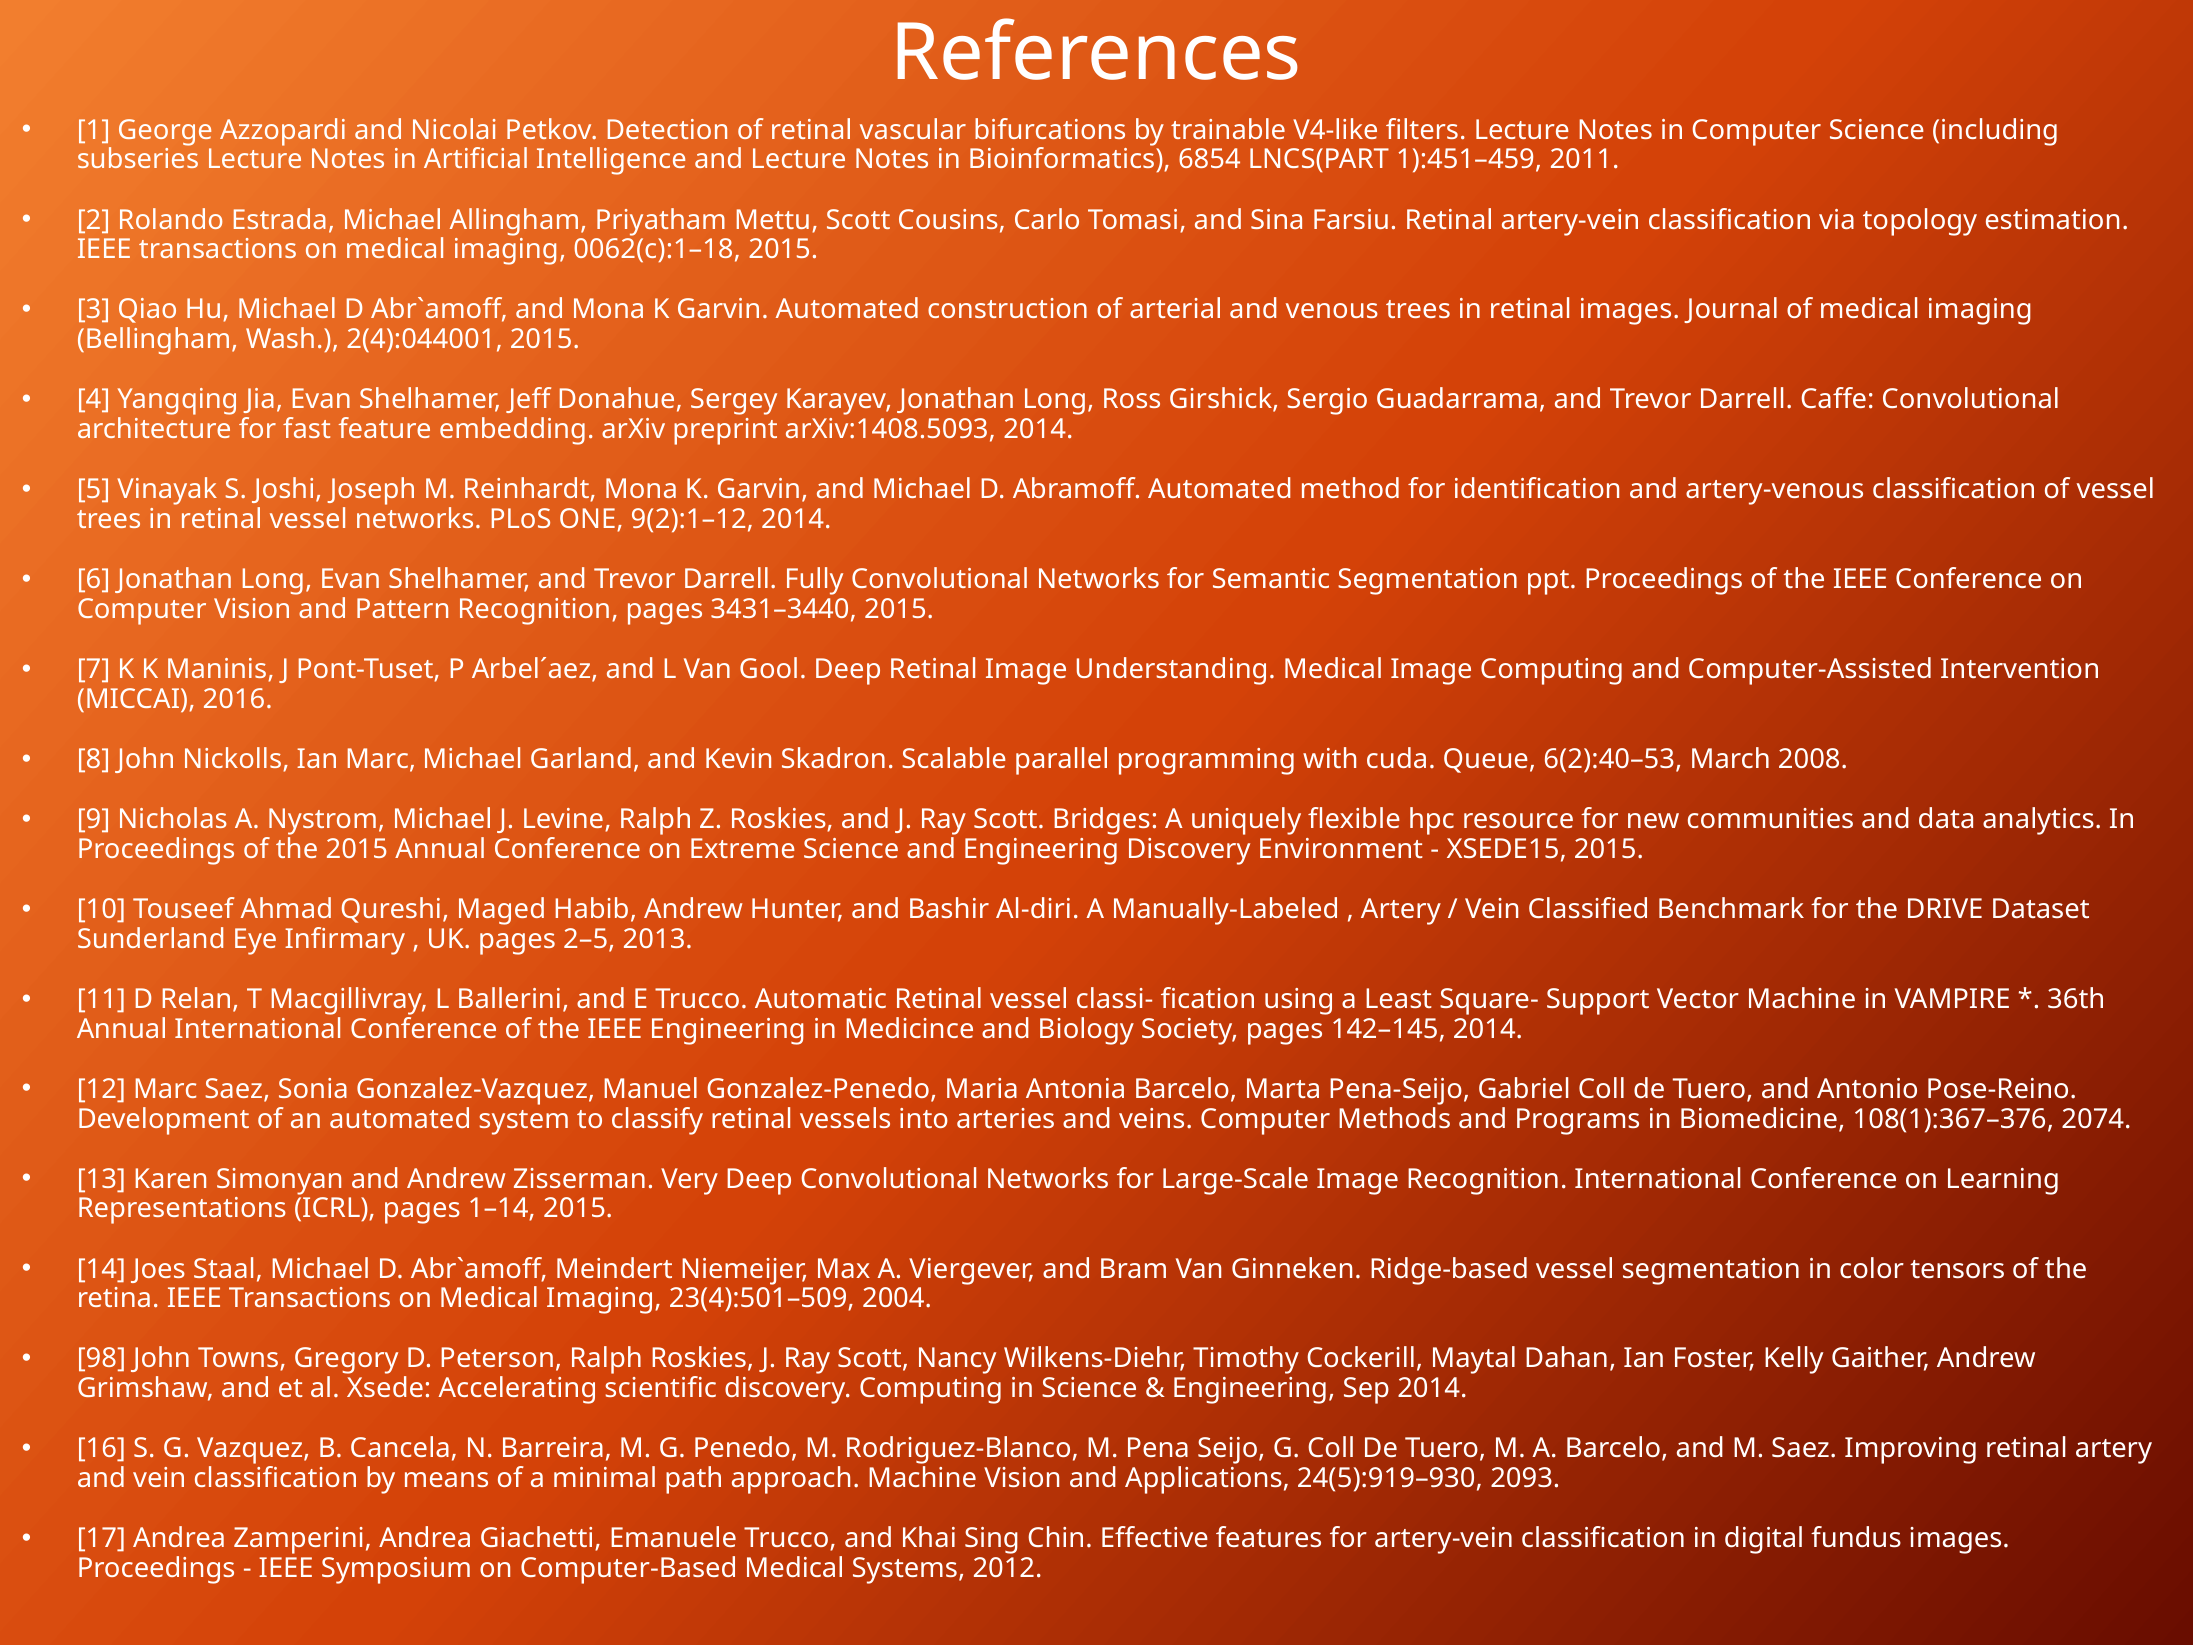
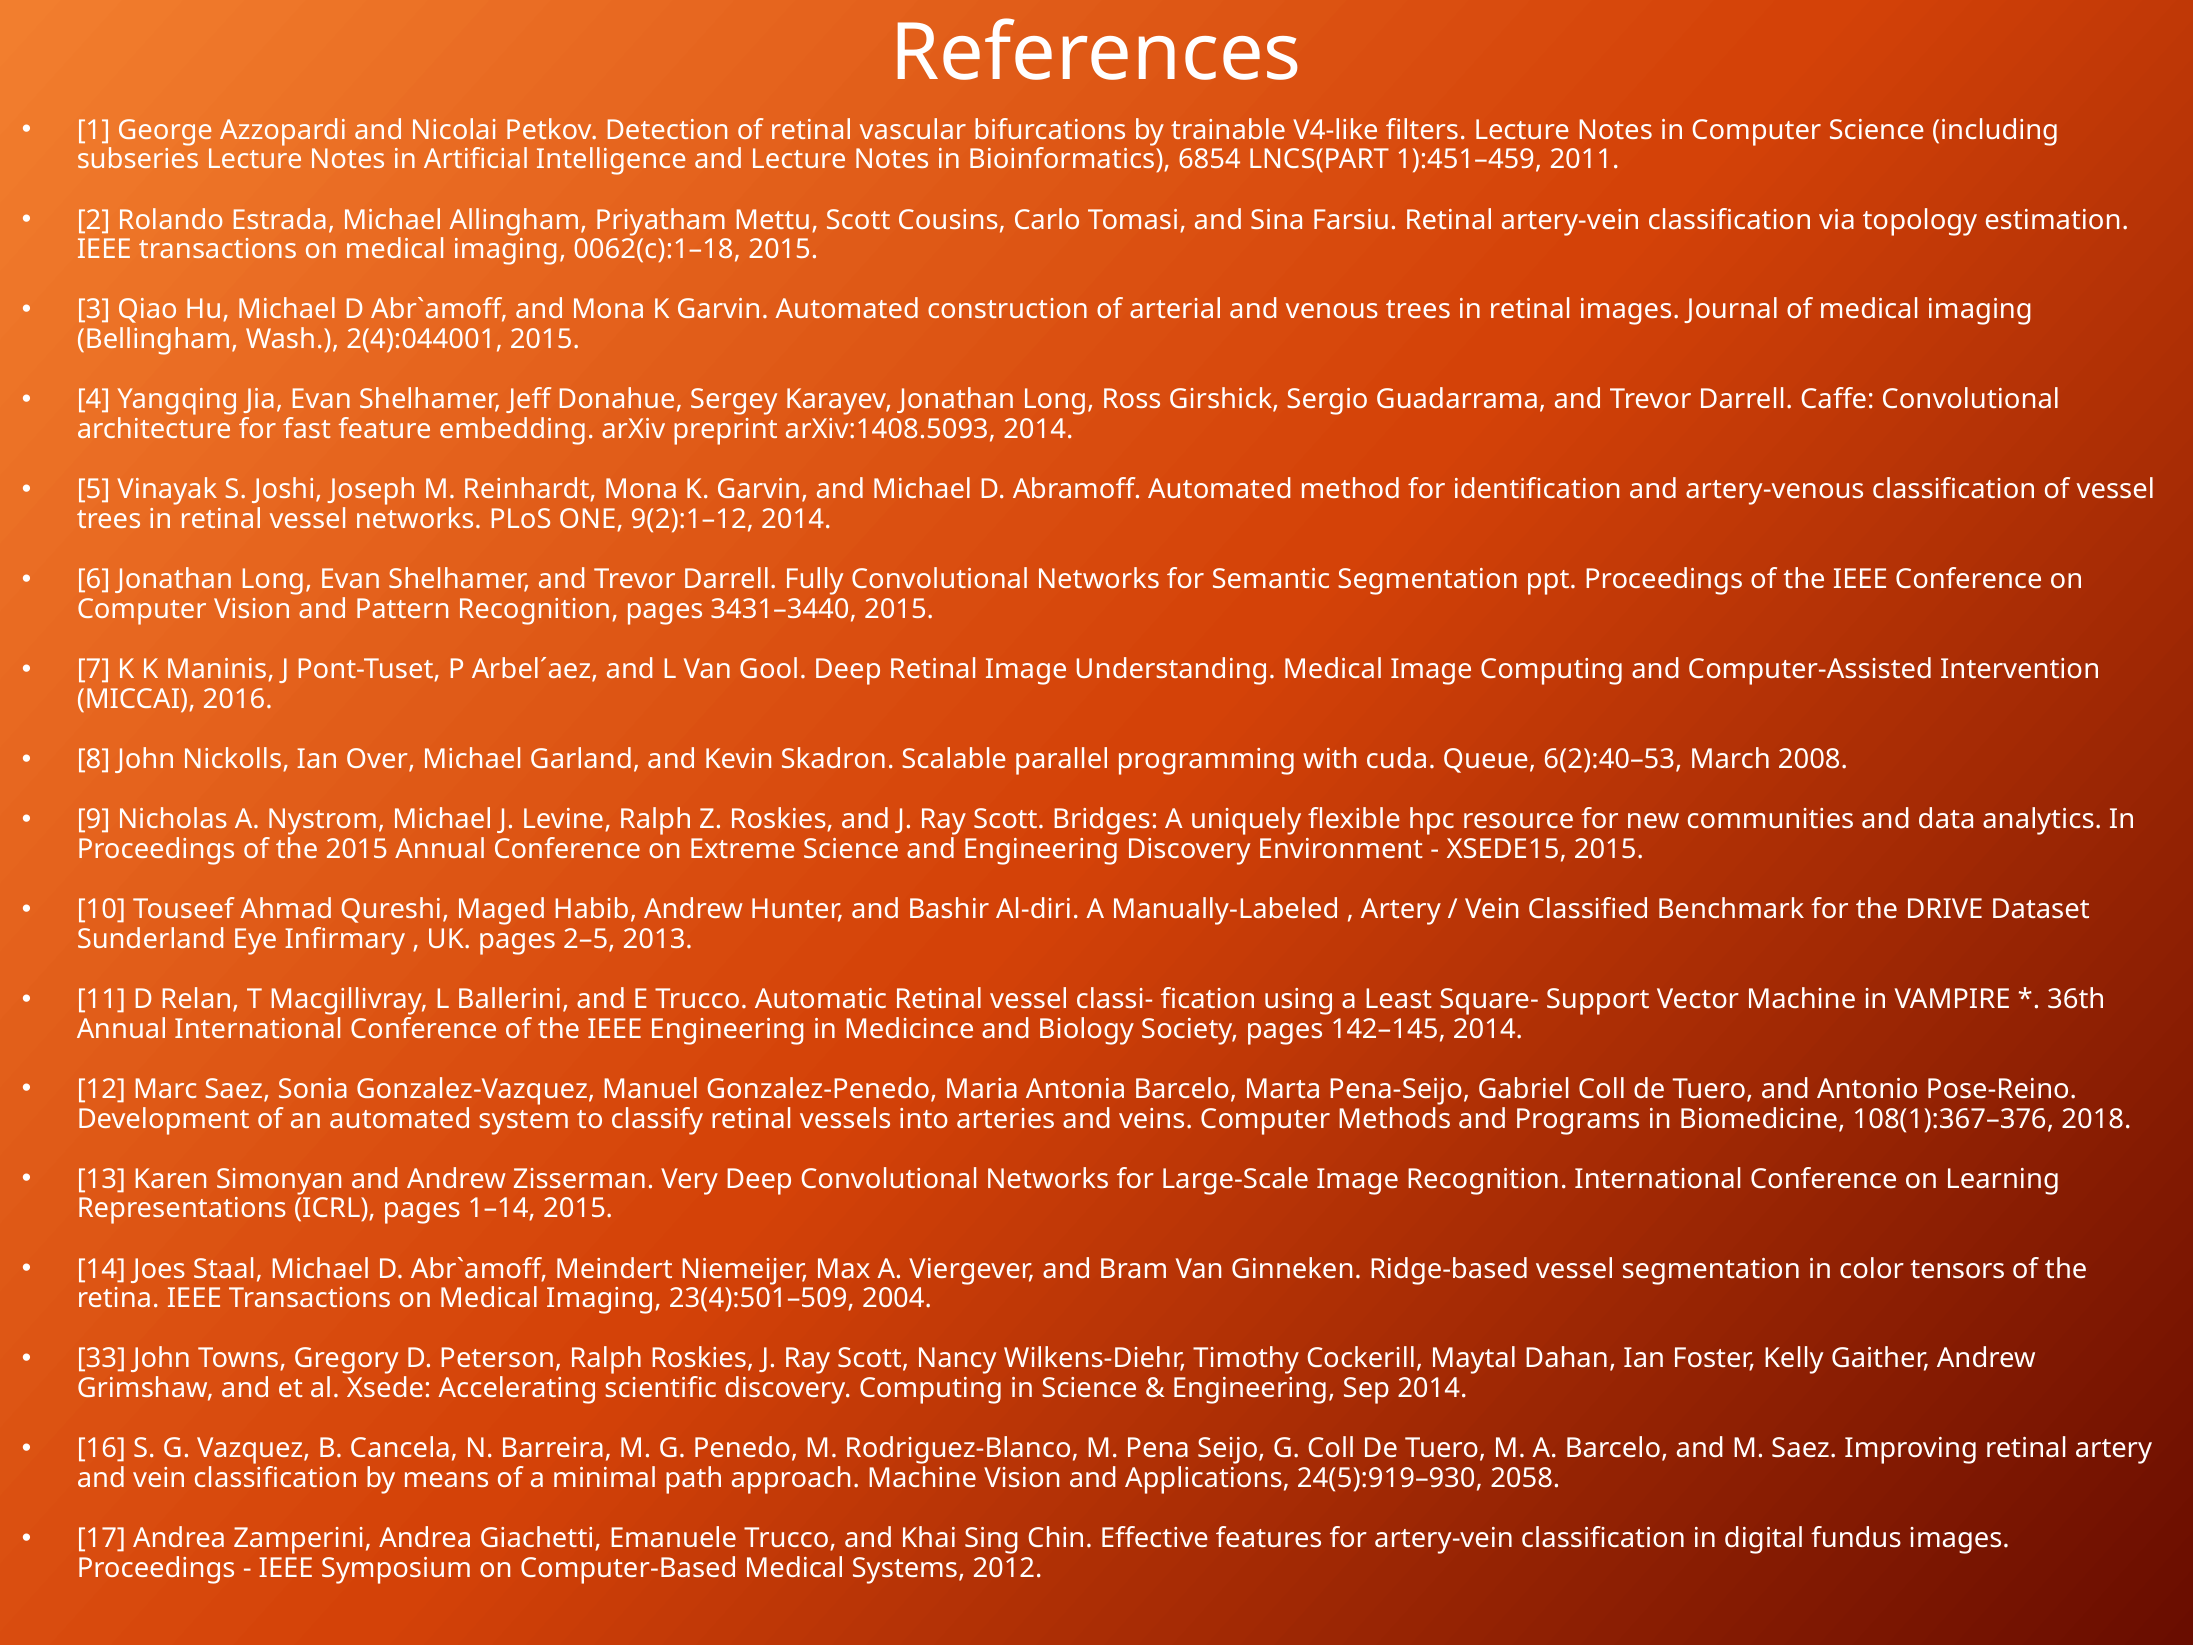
Ian Marc: Marc -> Over
2074: 2074 -> 2018
98: 98 -> 33
2093: 2093 -> 2058
